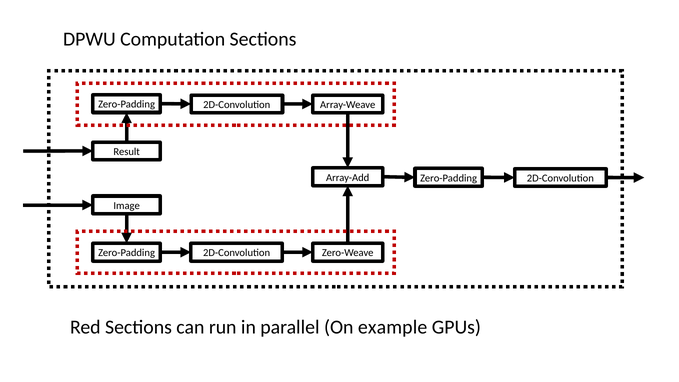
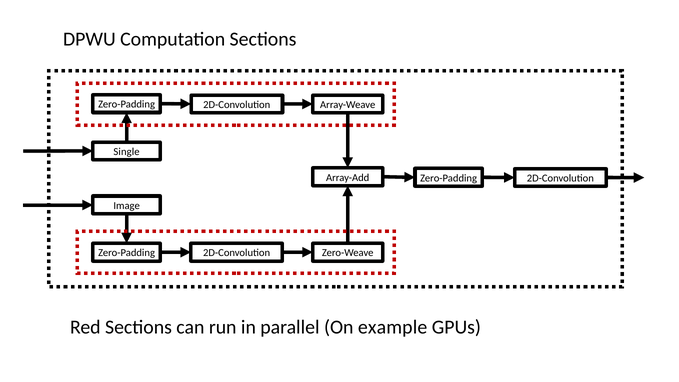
Result: Result -> Single
